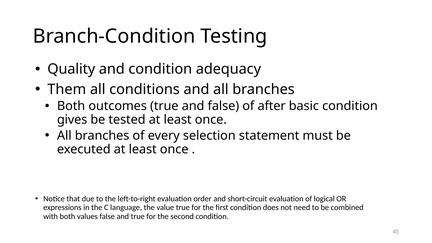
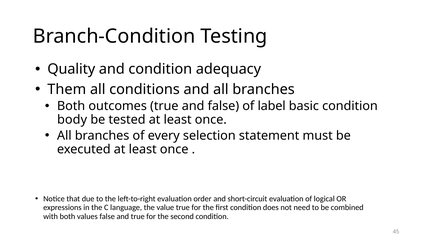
after: after -> label
gives: gives -> body
